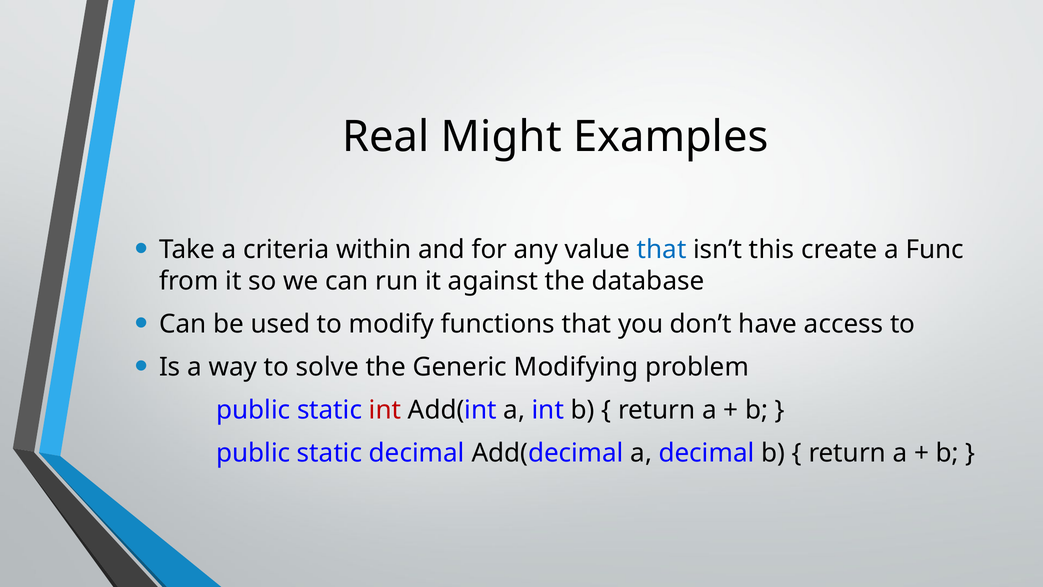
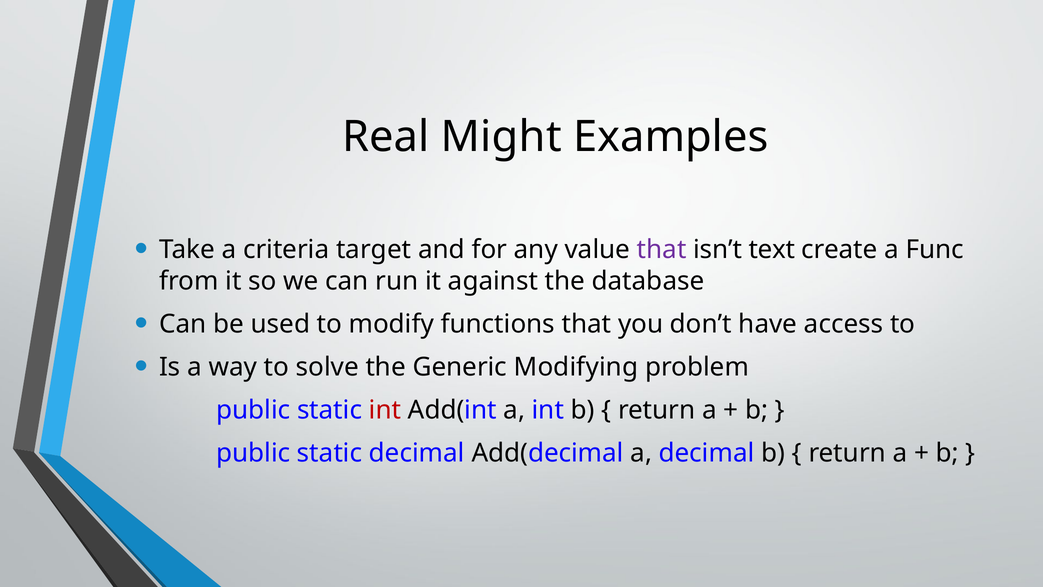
within: within -> target
that at (662, 250) colour: blue -> purple
this: this -> text
